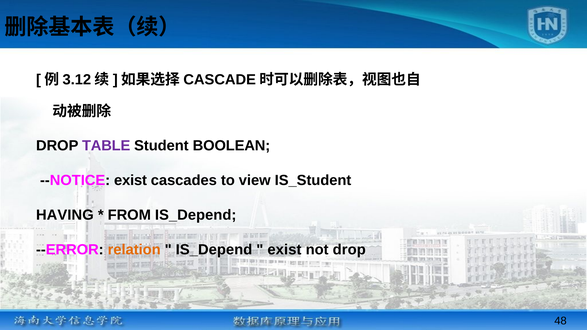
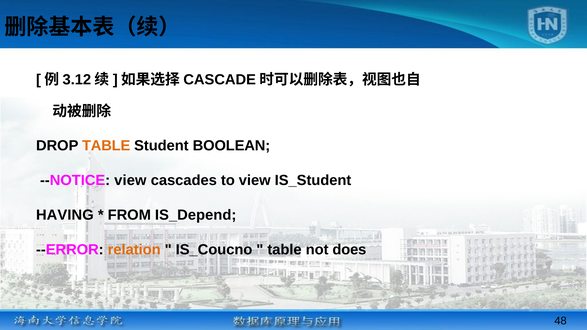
TABLE at (106, 146) colour: purple -> orange
--NOTICE exist: exist -> view
IS_Depend at (214, 250): IS_Depend -> IS_Coucno
exist at (284, 250): exist -> table
not drop: drop -> does
